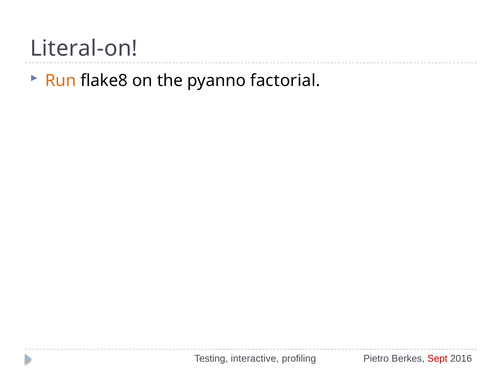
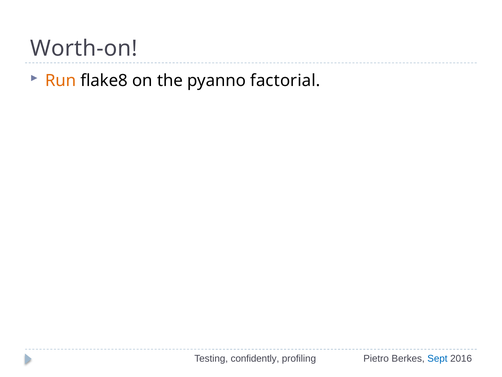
Literal-on: Literal-on -> Worth-on
interactive: interactive -> confidently
Sept colour: red -> blue
